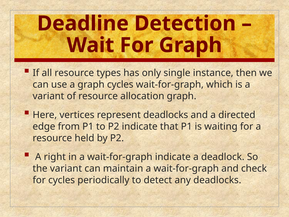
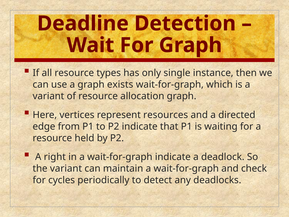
graph cycles: cycles -> exists
represent deadlocks: deadlocks -> resources
